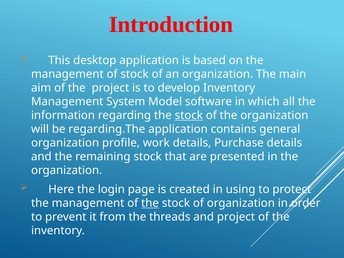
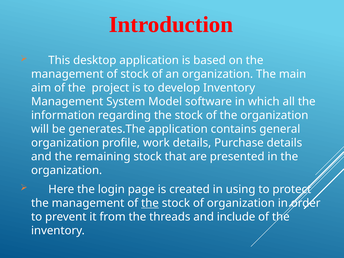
stock at (189, 115) underline: present -> none
regarding.The: regarding.The -> generates.The
and project: project -> include
